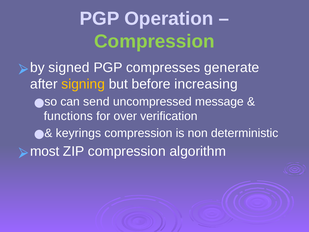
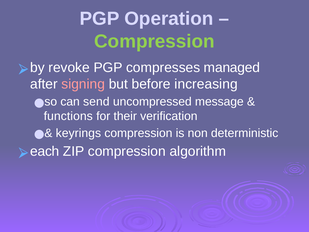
signed: signed -> revoke
generate: generate -> managed
signing colour: yellow -> pink
over: over -> their
most: most -> each
